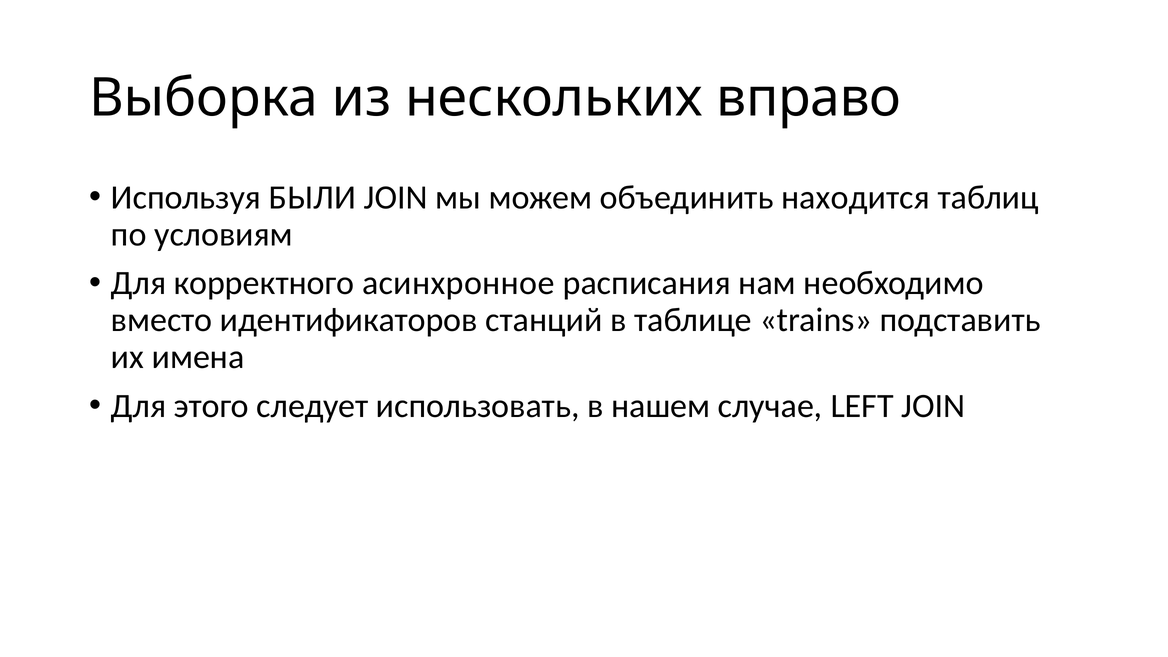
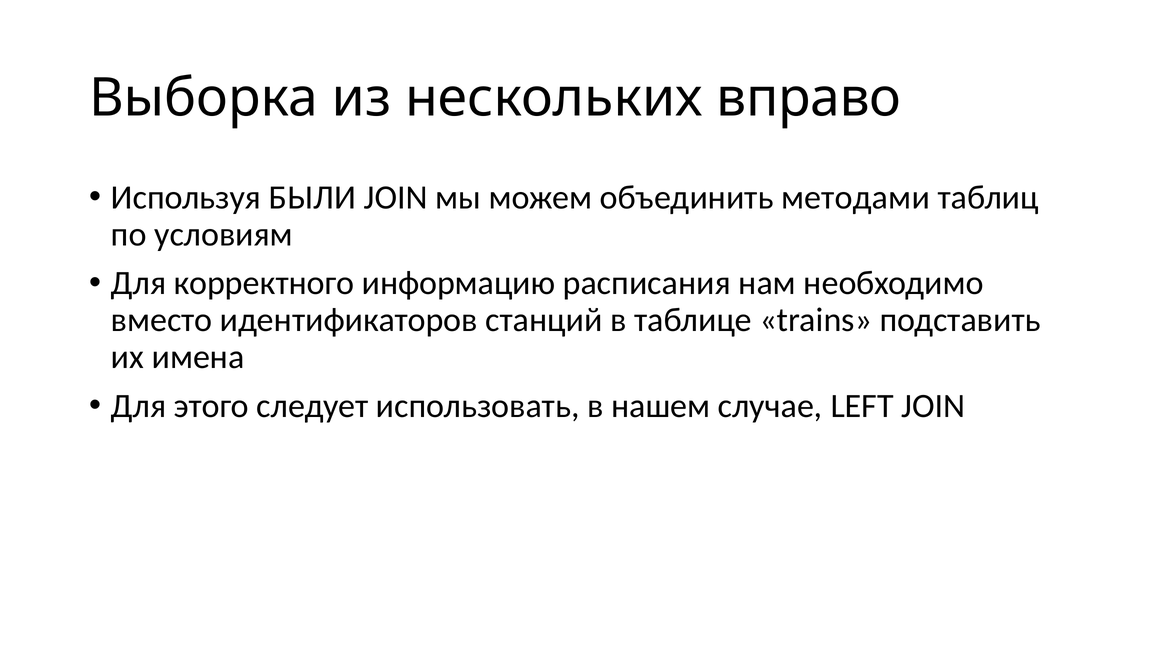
находится: находится -> методами
асинхронное: асинхронное -> информацию
